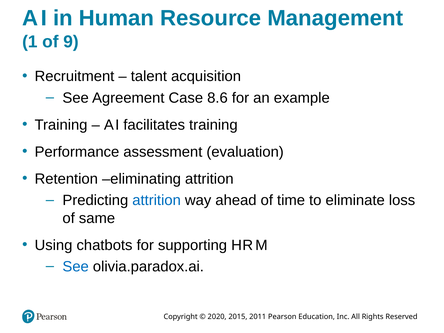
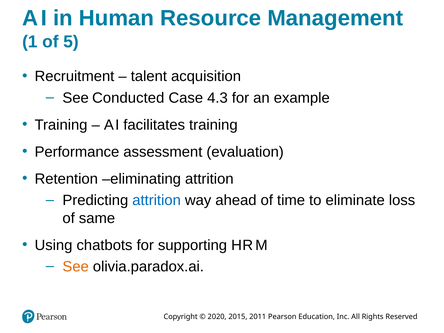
9: 9 -> 5
Agreement: Agreement -> Conducted
8.6: 8.6 -> 4.3
See at (76, 267) colour: blue -> orange
